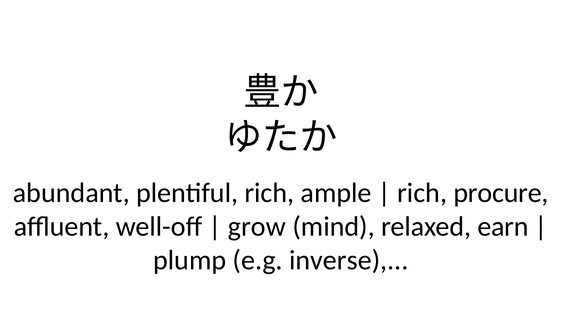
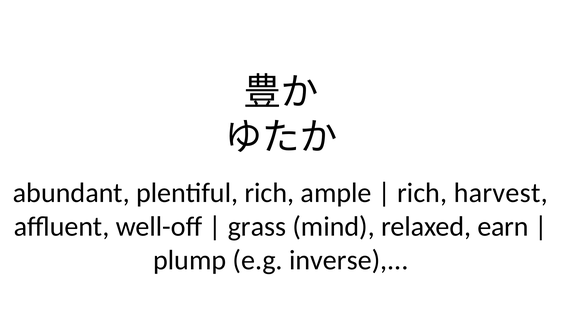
procure: procure -> harvest
grow: grow -> grass
